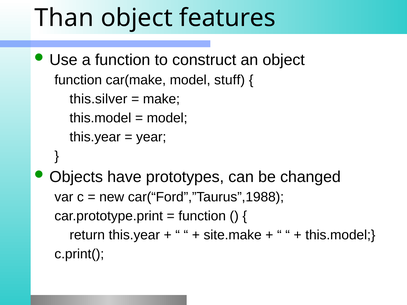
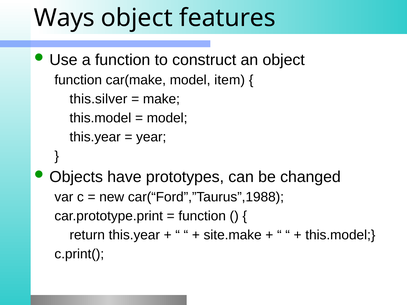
Than: Than -> Ways
stuff: stuff -> item
